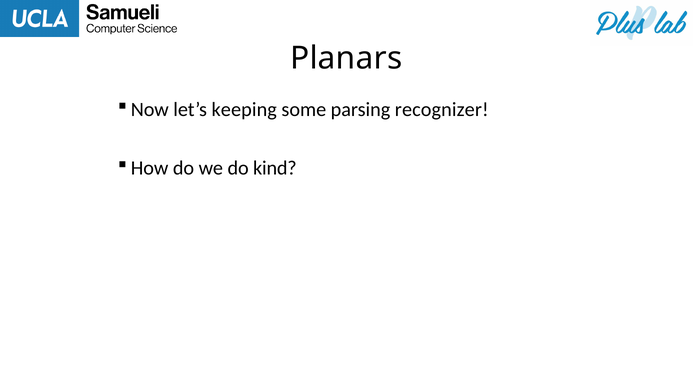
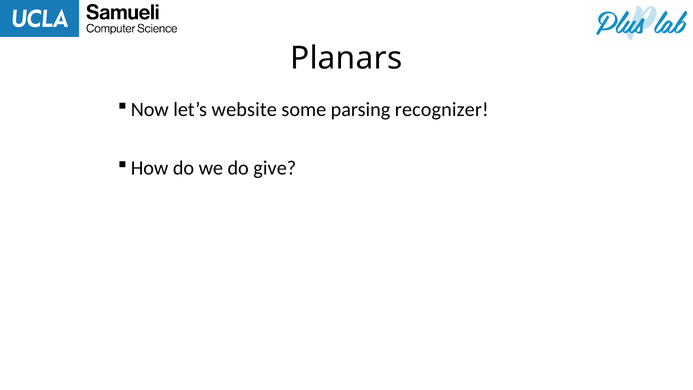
keeping: keeping -> website
kind: kind -> give
